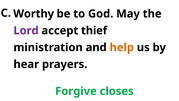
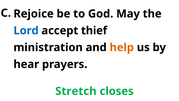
Worthy: Worthy -> Rejoice
Lord colour: purple -> blue
Forgive: Forgive -> Stretch
